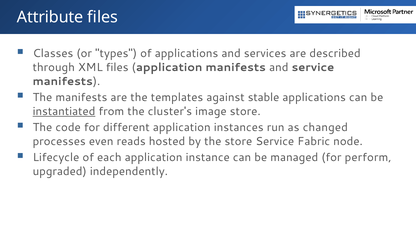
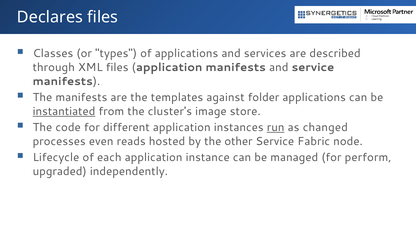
Attribute: Attribute -> Declares
stable: stable -> folder
run underline: none -> present
the store: store -> other
